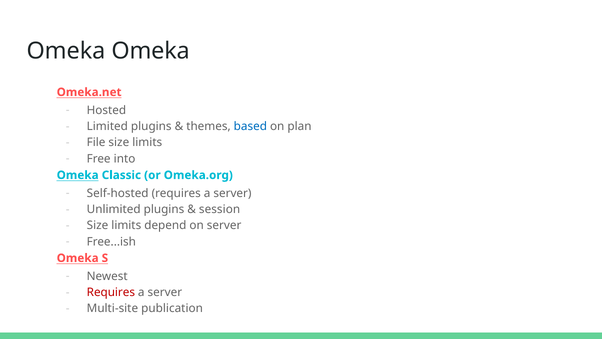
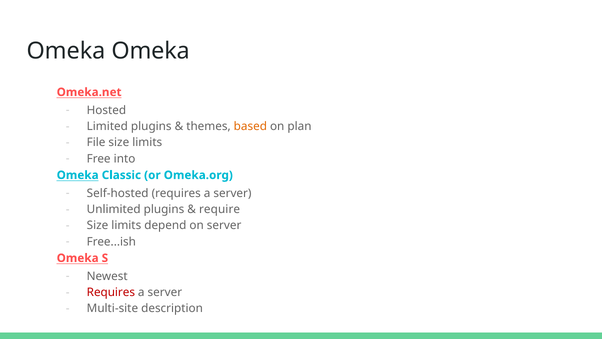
based colour: blue -> orange
session: session -> require
publication: publication -> description
